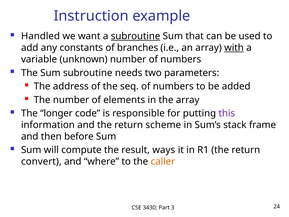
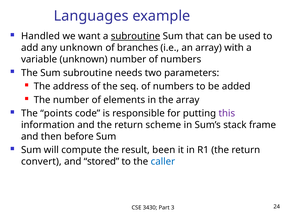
Instruction: Instruction -> Languages
any constants: constants -> unknown
with underline: present -> none
longer: longer -> points
ways: ways -> been
where: where -> stored
caller colour: orange -> blue
